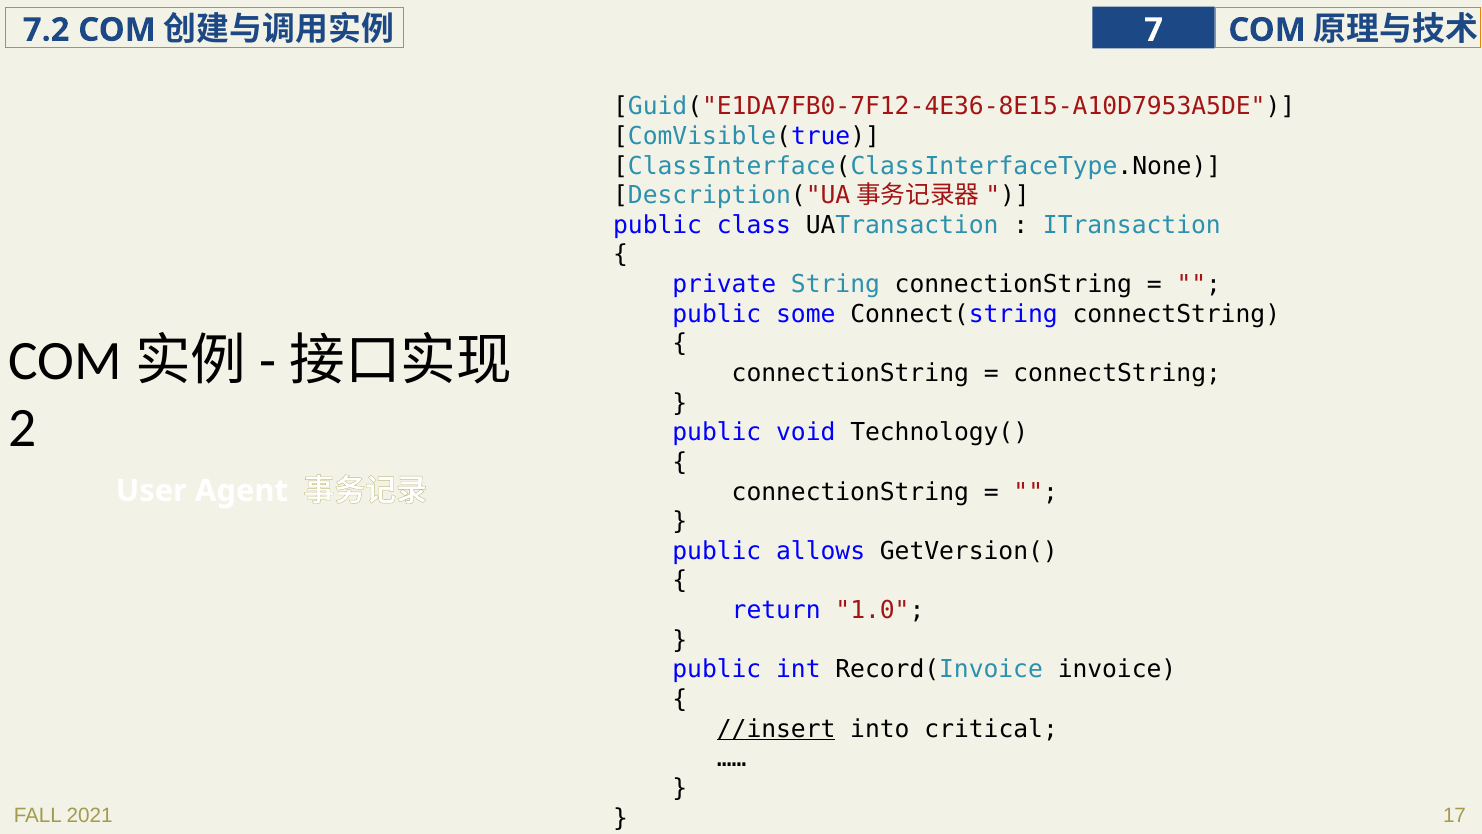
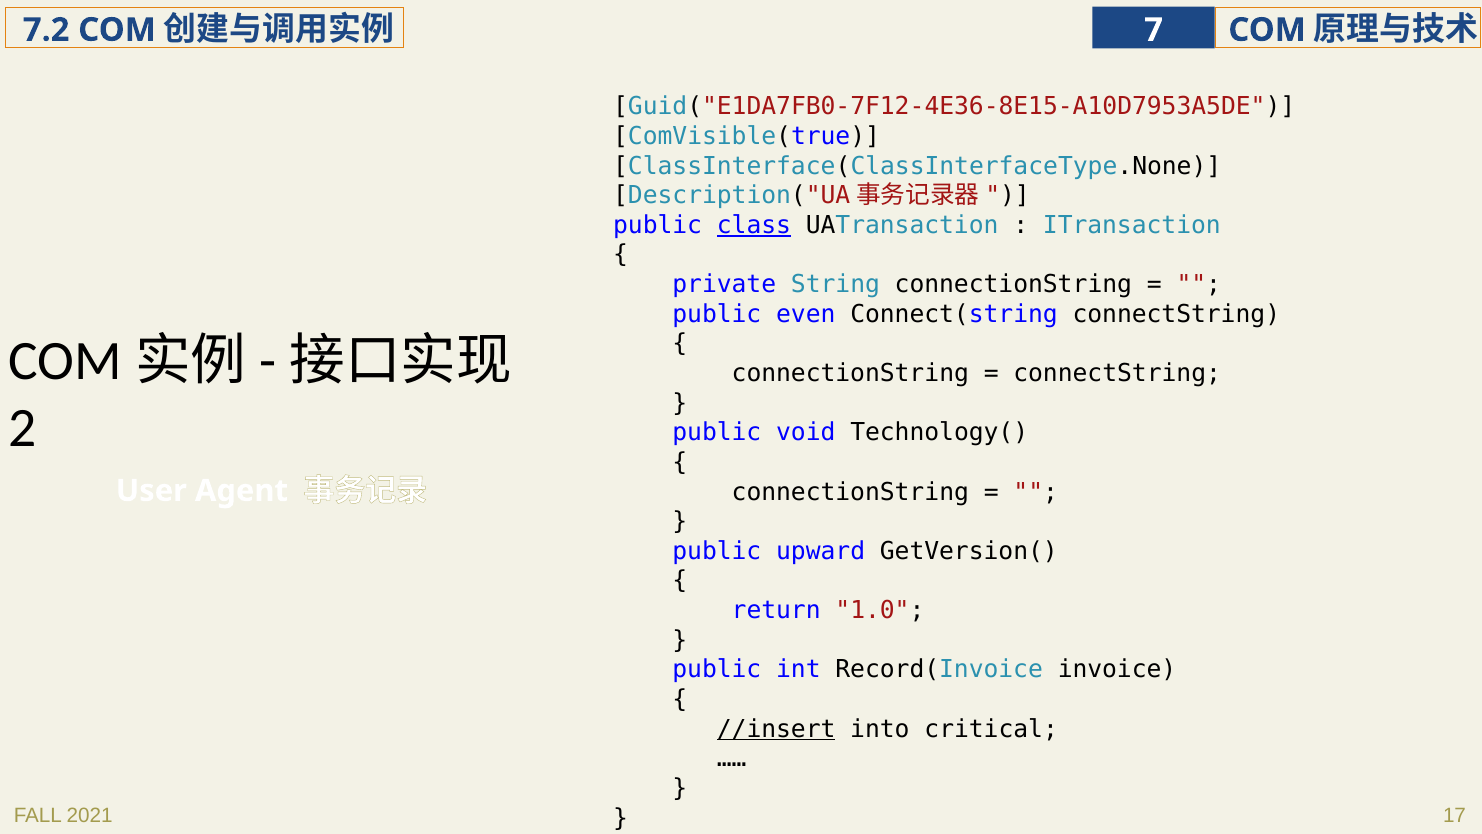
class underline: none -> present
some: some -> even
allows: allows -> upward
